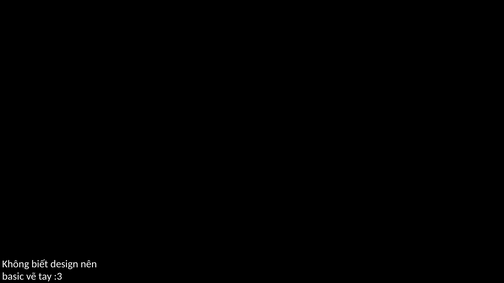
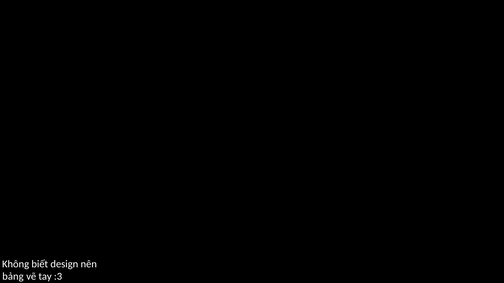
basic: basic -> bảng
